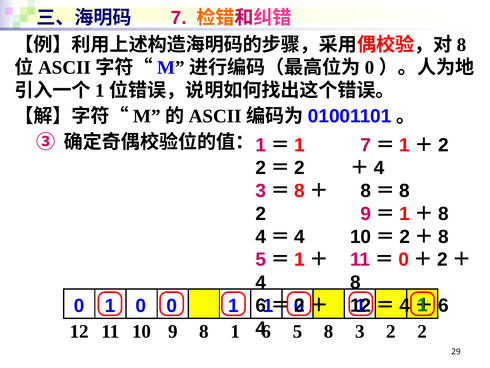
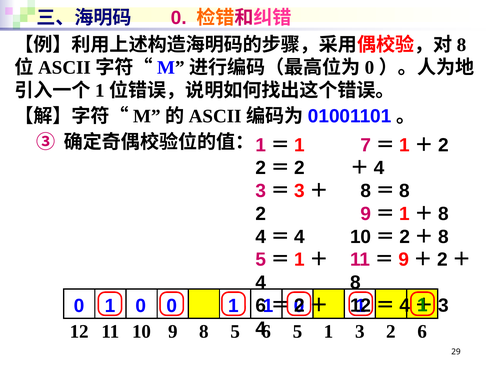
7 at (179, 18): 7 -> 0
8 at (300, 191): 8 -> 3
0 at (404, 259): 0 -> 9
6 at (443, 305): 6 -> 3
8 1: 1 -> 5
5 8: 8 -> 1
2 2: 2 -> 6
